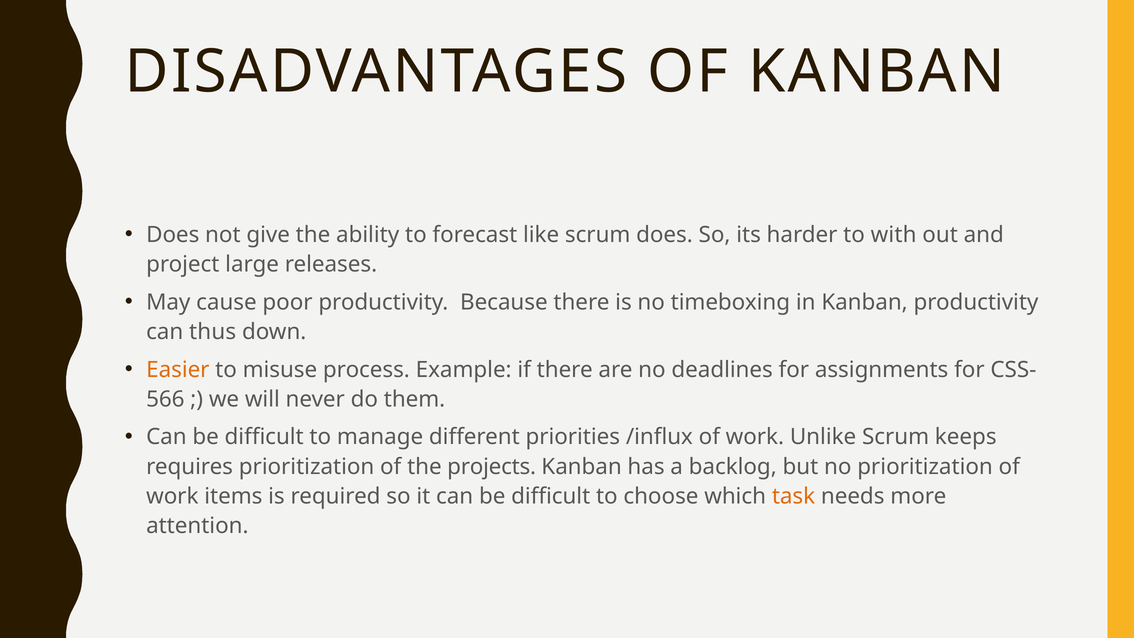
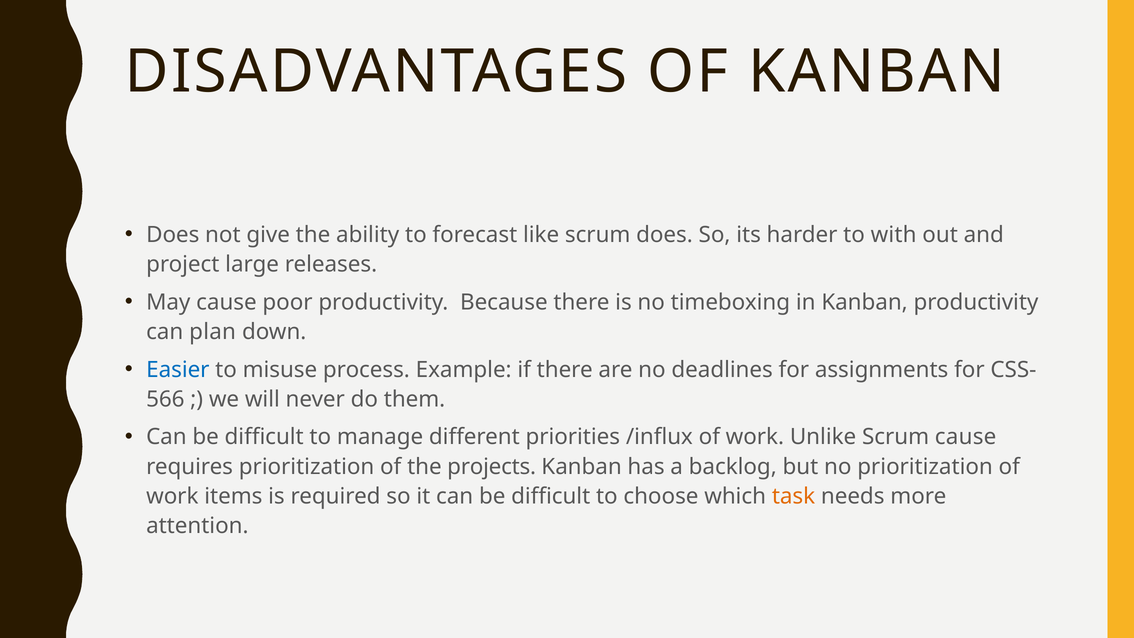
thus: thus -> plan
Easier colour: orange -> blue
Scrum keeps: keeps -> cause
